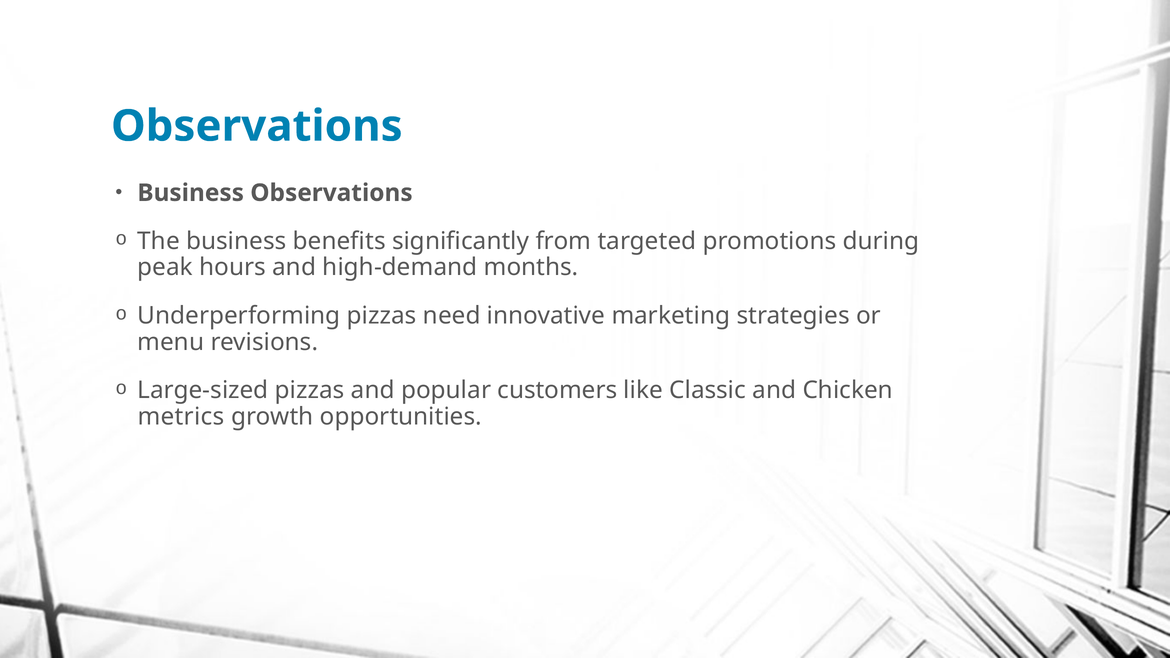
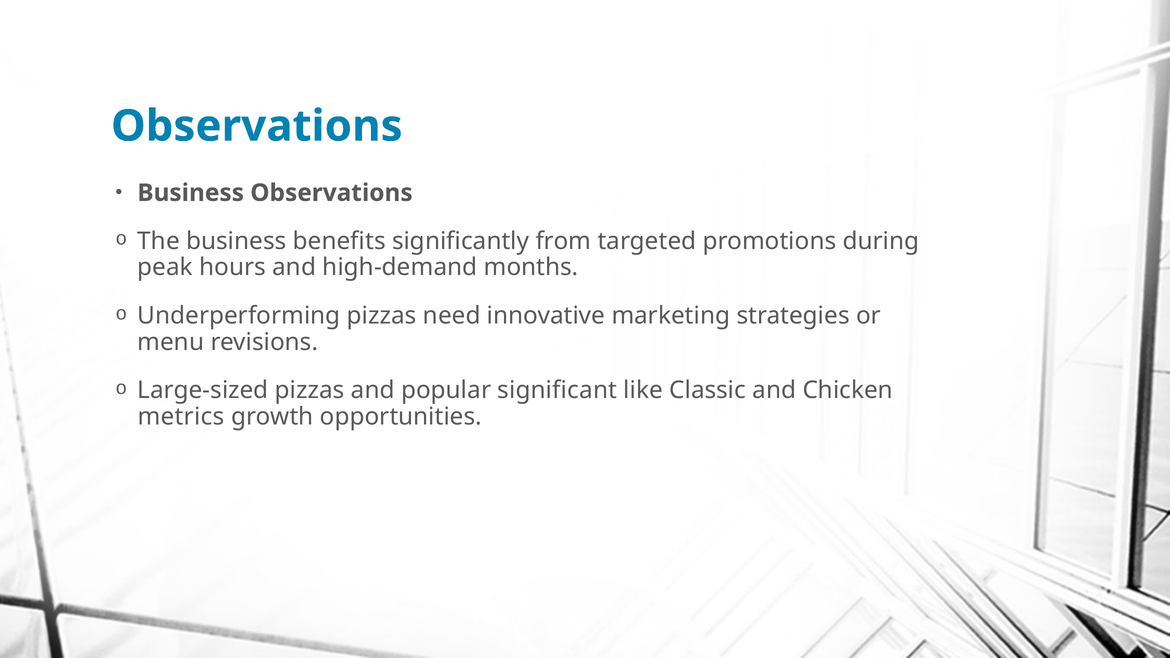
customers: customers -> significant
